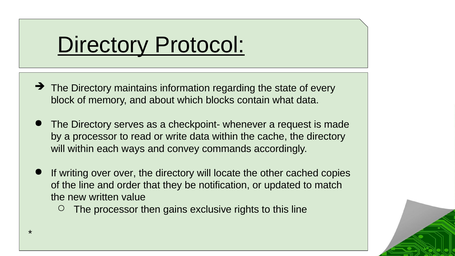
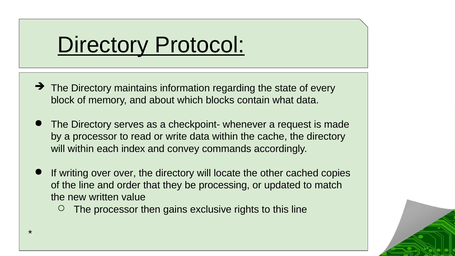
ways: ways -> index
notification: notification -> processing
